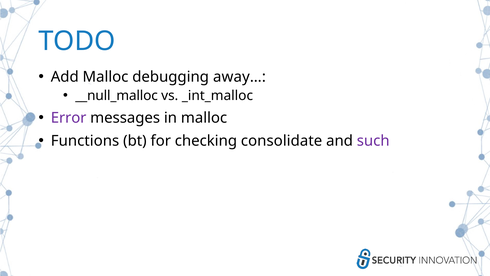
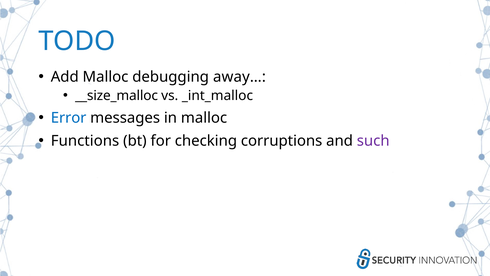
__null_malloc: __null_malloc -> __size_malloc
Error colour: purple -> blue
consolidate: consolidate -> corruptions
